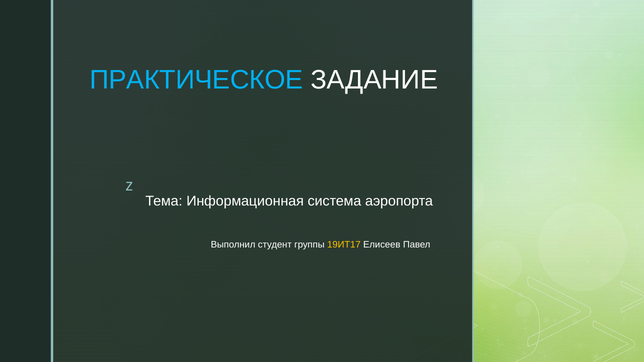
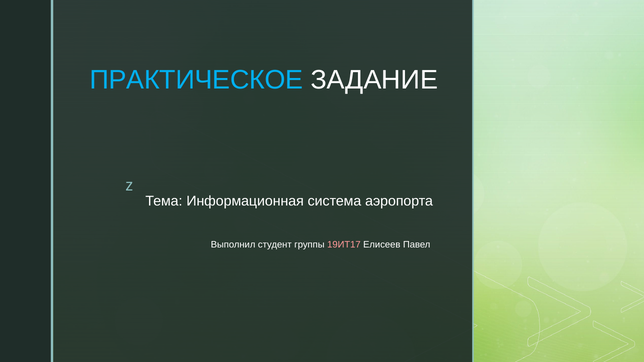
19ИТ17 colour: yellow -> pink
